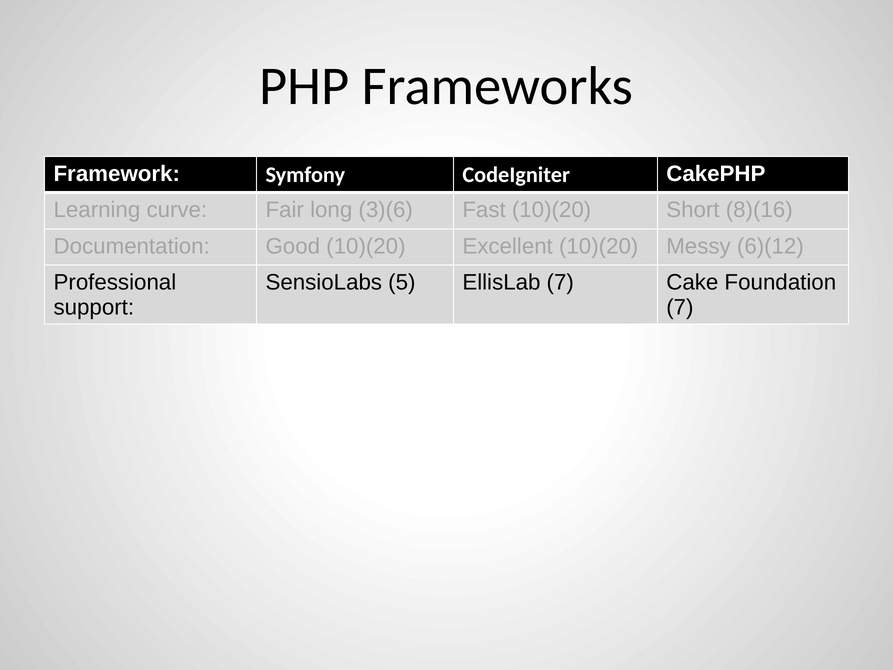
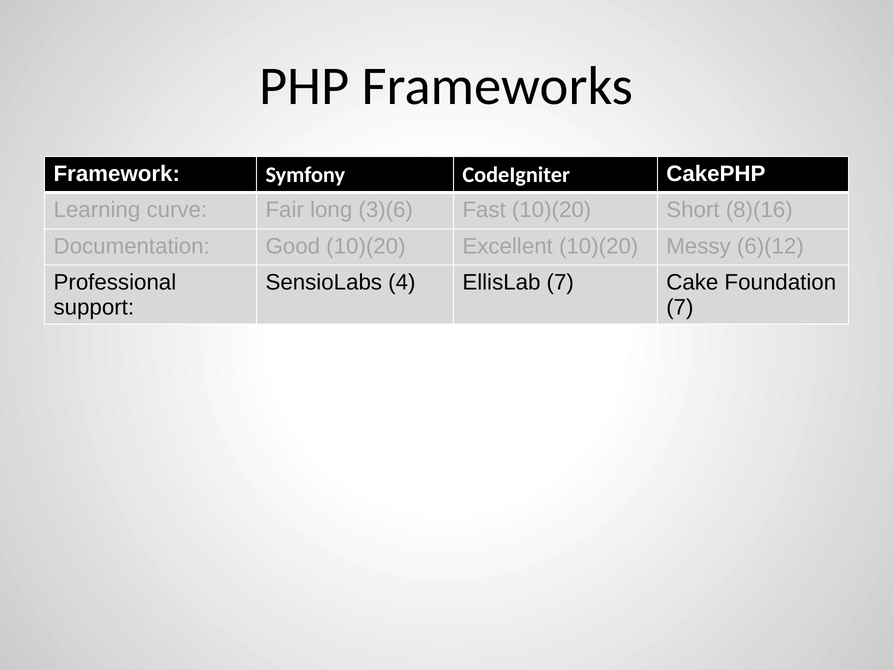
5: 5 -> 4
